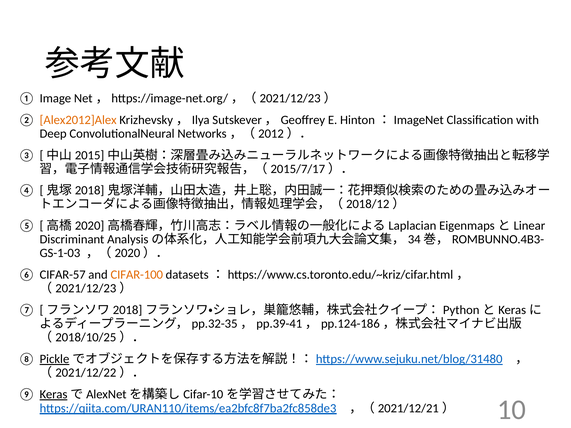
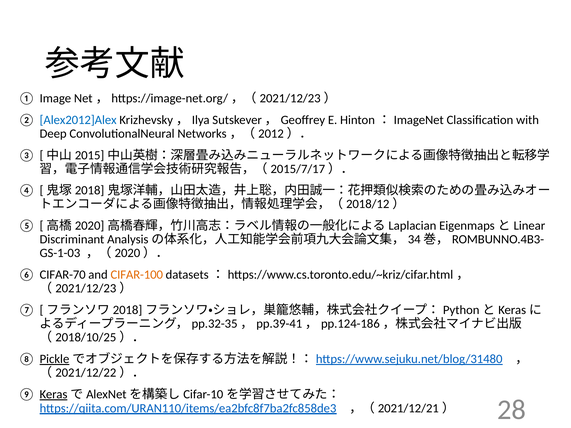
Alex2012]Alex colour: orange -> blue
CIFAR-57: CIFAR-57 -> CIFAR-70
10: 10 -> 28
